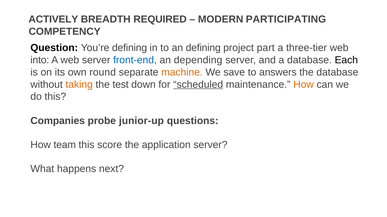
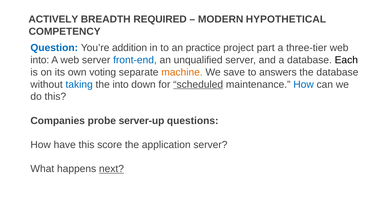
PARTICIPATING: PARTICIPATING -> HYPOTHETICAL
Question colour: black -> blue
You’re defining: defining -> addition
an defining: defining -> practice
depending: depending -> unqualified
round: round -> voting
taking colour: orange -> blue
the test: test -> into
How at (304, 85) colour: orange -> blue
junior-up: junior-up -> server-up
team: team -> have
next underline: none -> present
